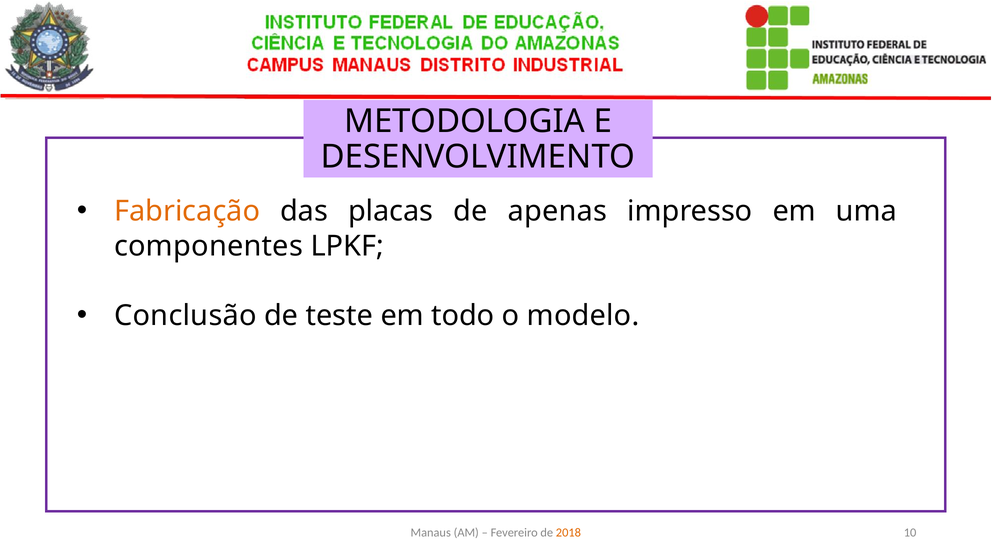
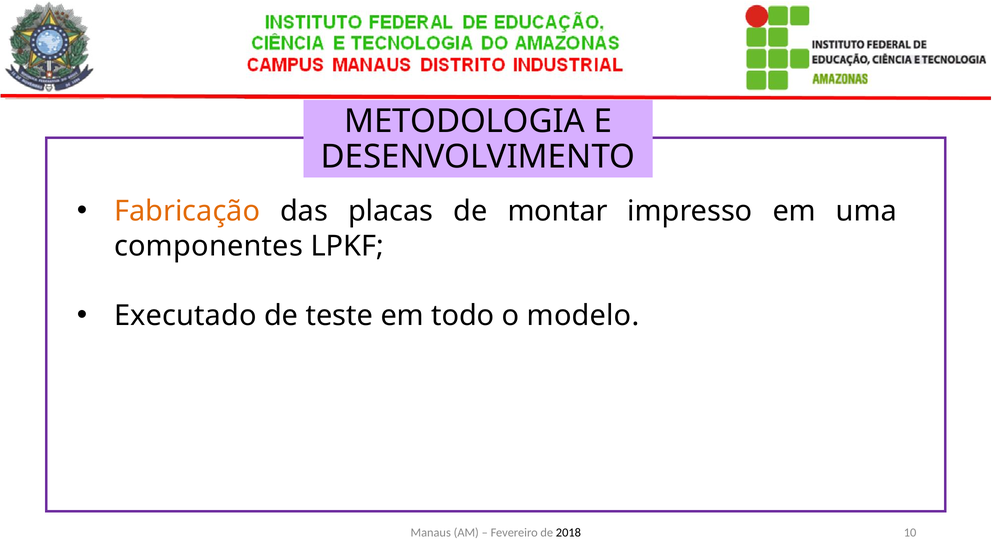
apenas: apenas -> montar
Conclusão: Conclusão -> Executado
2018 colour: orange -> black
